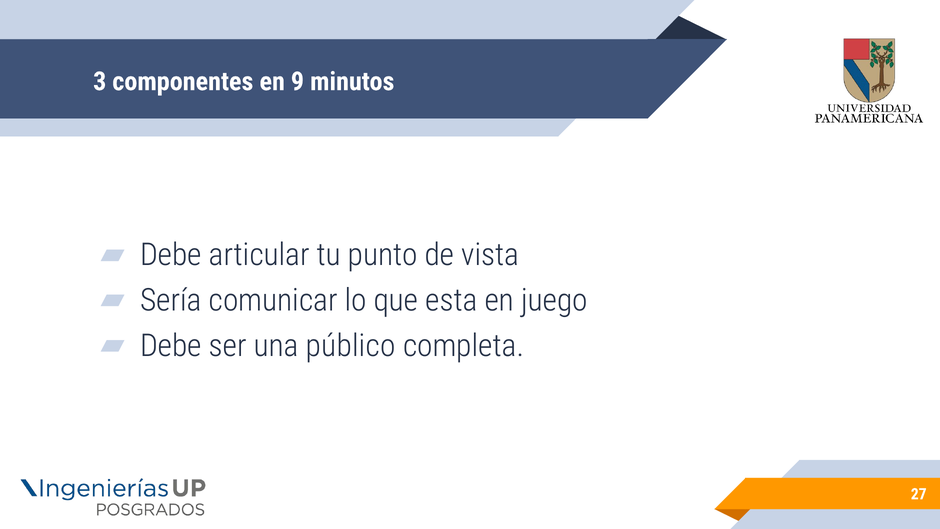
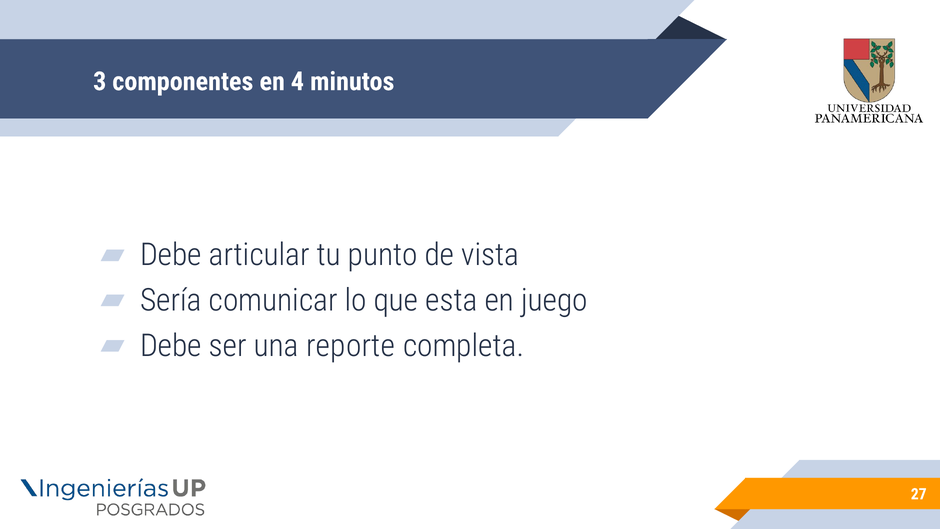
9: 9 -> 4
público: público -> reporte
